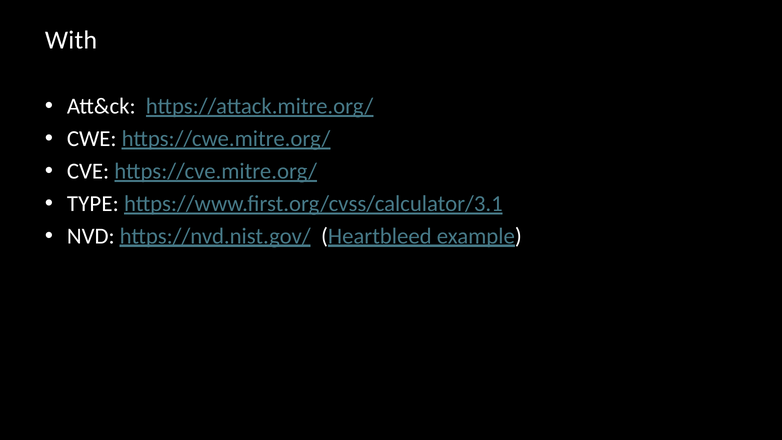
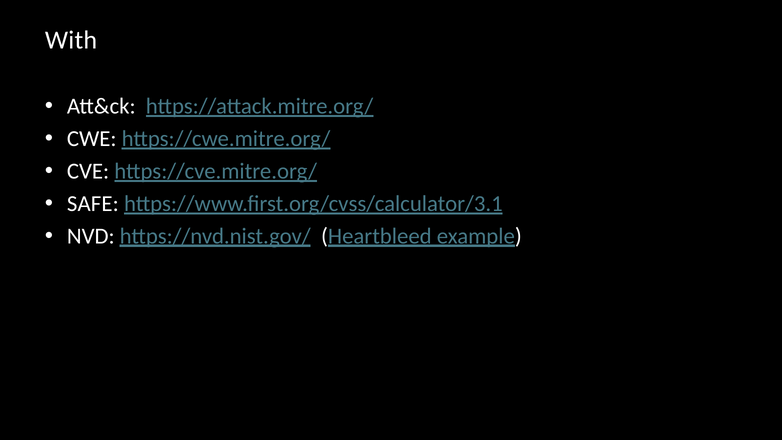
TYPE: TYPE -> SAFE
